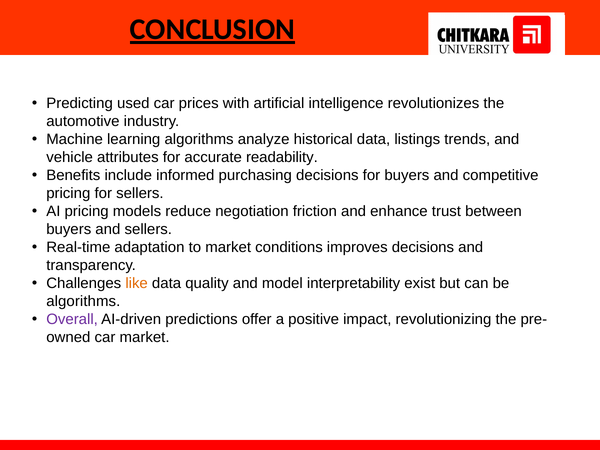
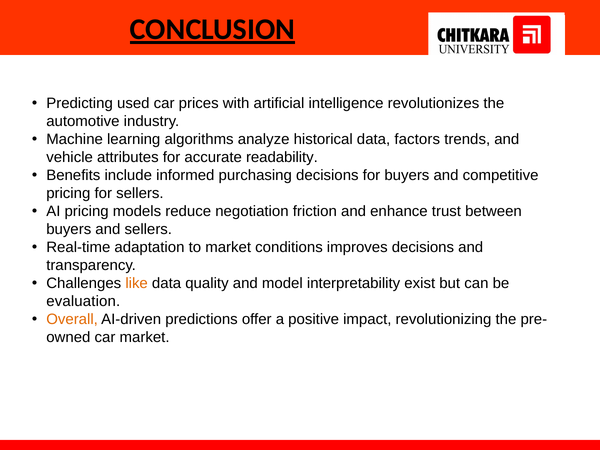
listings: listings -> factors
algorithms at (83, 301): algorithms -> evaluation
Overall colour: purple -> orange
